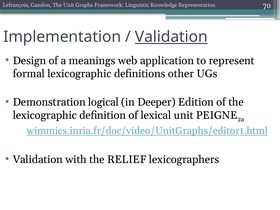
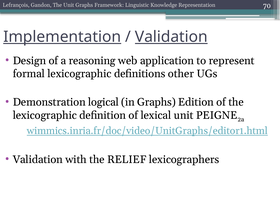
Implementation underline: none -> present
meanings: meanings -> reasoning
in Deeper: Deeper -> Graphs
